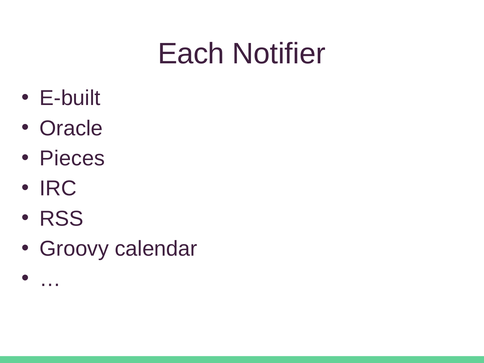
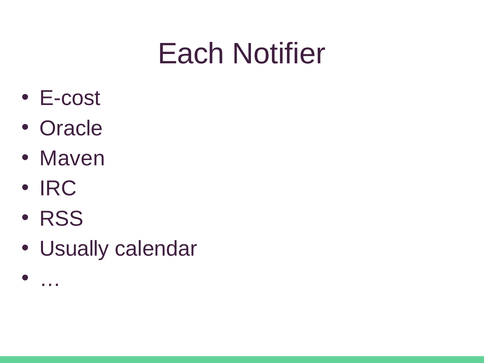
E-built: E-built -> E-cost
Pieces: Pieces -> Maven
Groovy: Groovy -> Usually
